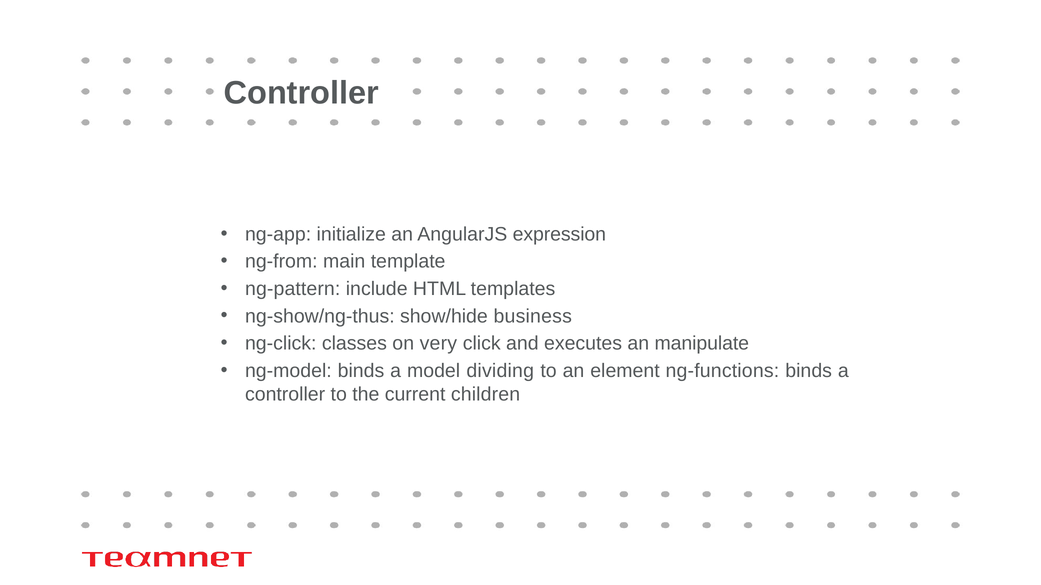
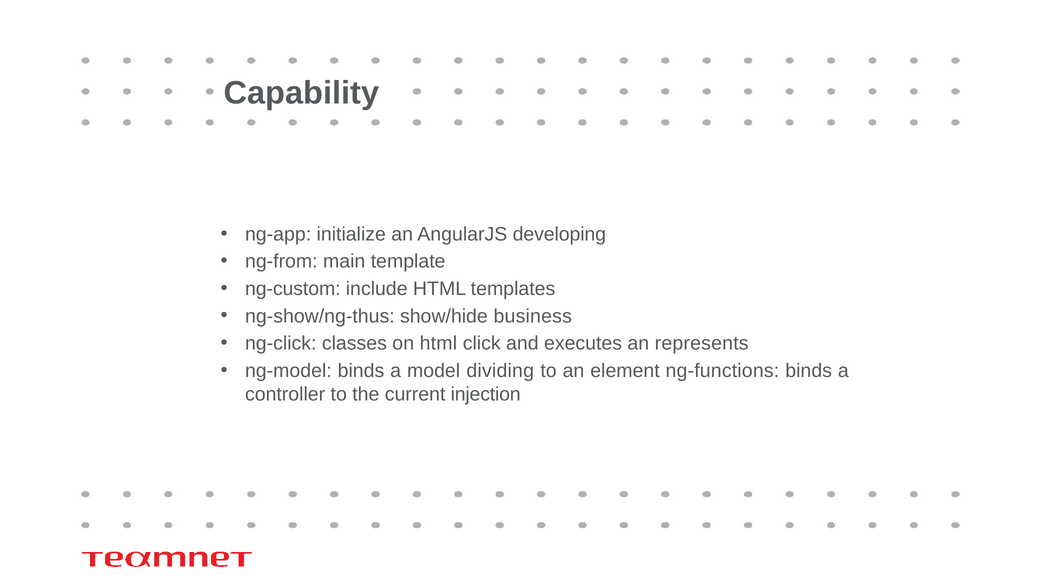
Controller at (301, 93): Controller -> Capability
expression: expression -> developing
ng-pattern: ng-pattern -> ng-custom
on very: very -> html
manipulate: manipulate -> represents
children: children -> injection
